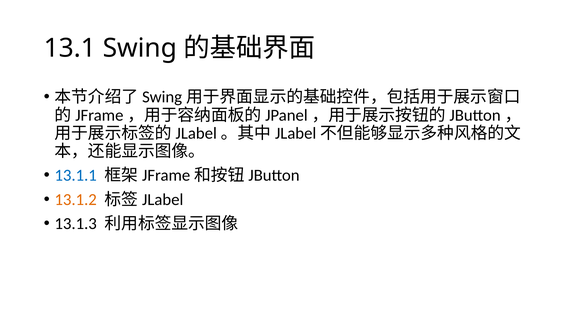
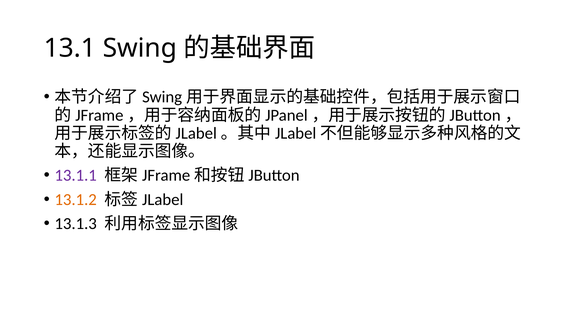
13.1.1 colour: blue -> purple
